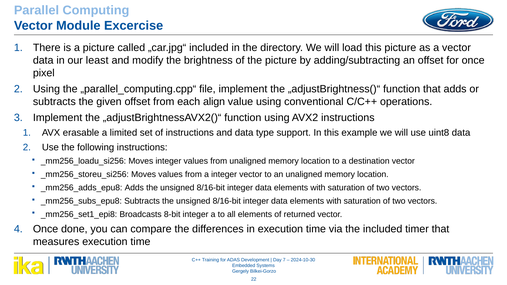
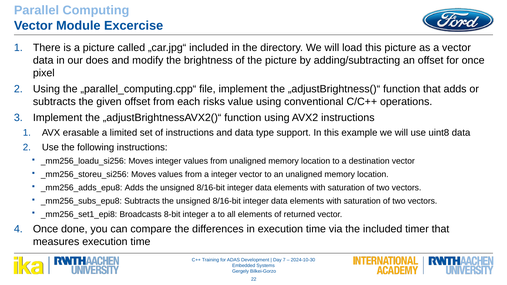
least: least -> does
align: align -> risks
